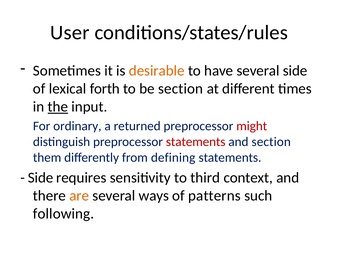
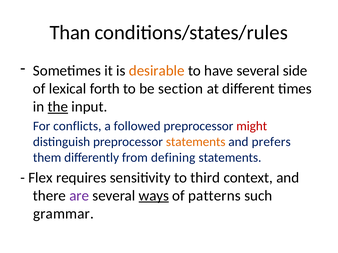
User: User -> Than
ordinary: ordinary -> conflicts
returned: returned -> followed
statements at (196, 142) colour: red -> orange
and section: section -> prefers
Side at (41, 178): Side -> Flex
are colour: orange -> purple
ways underline: none -> present
following: following -> grammar
